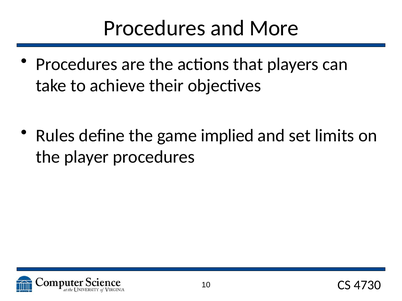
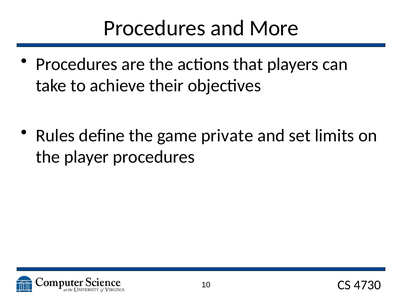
implied: implied -> private
